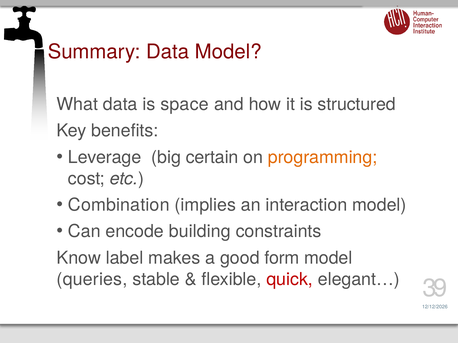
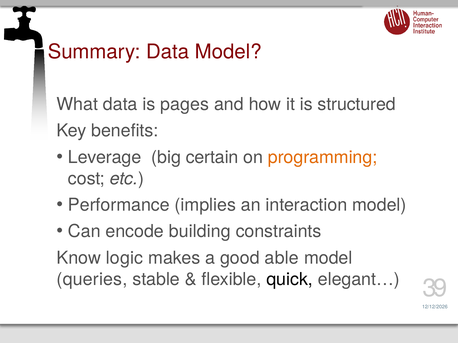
space: space -> pages
Combination: Combination -> Performance
label: label -> logic
form: form -> able
quick colour: red -> black
